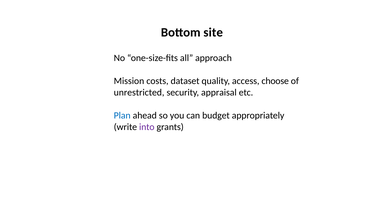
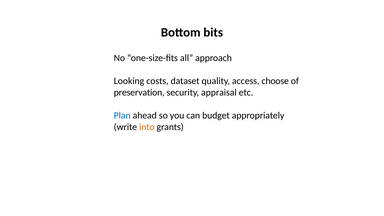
site: site -> bits
Mission: Mission -> Looking
unrestricted: unrestricted -> preservation
into colour: purple -> orange
